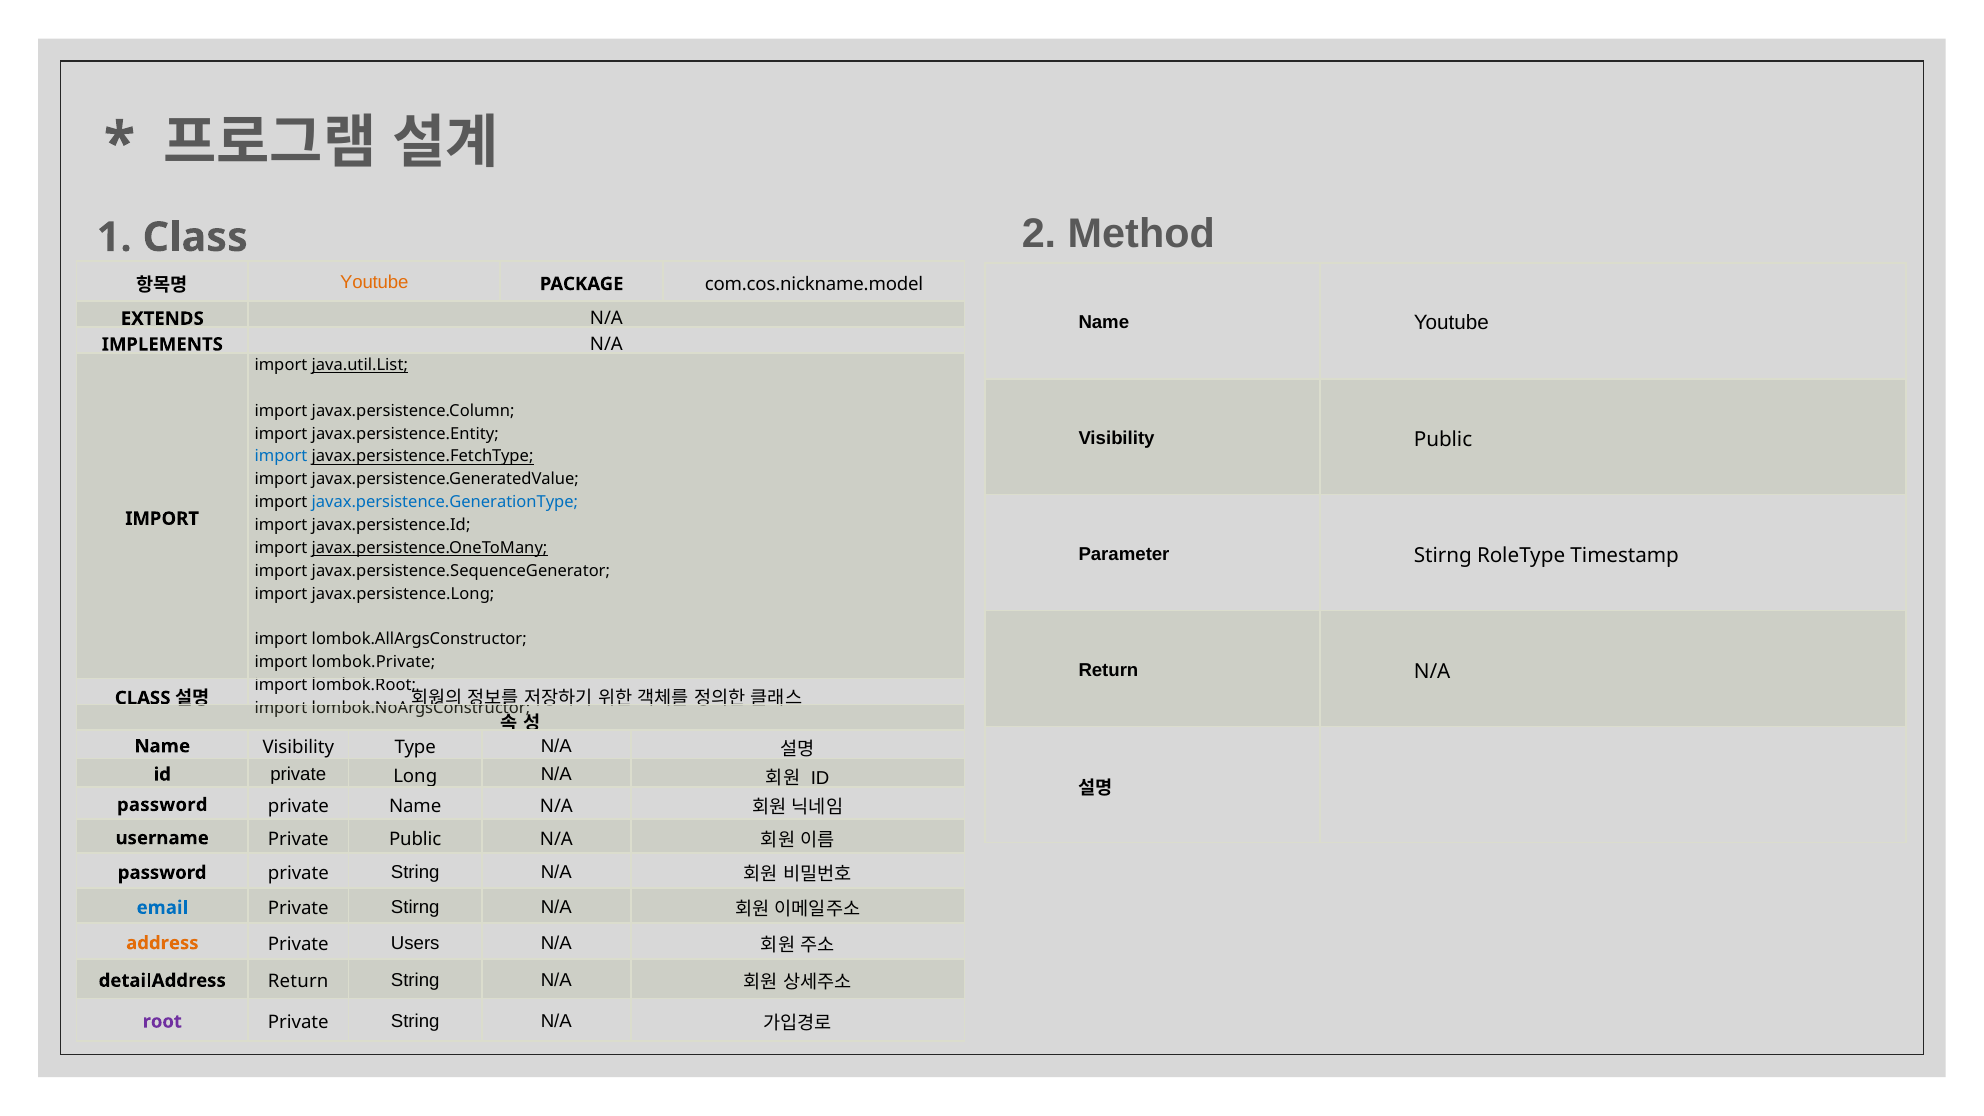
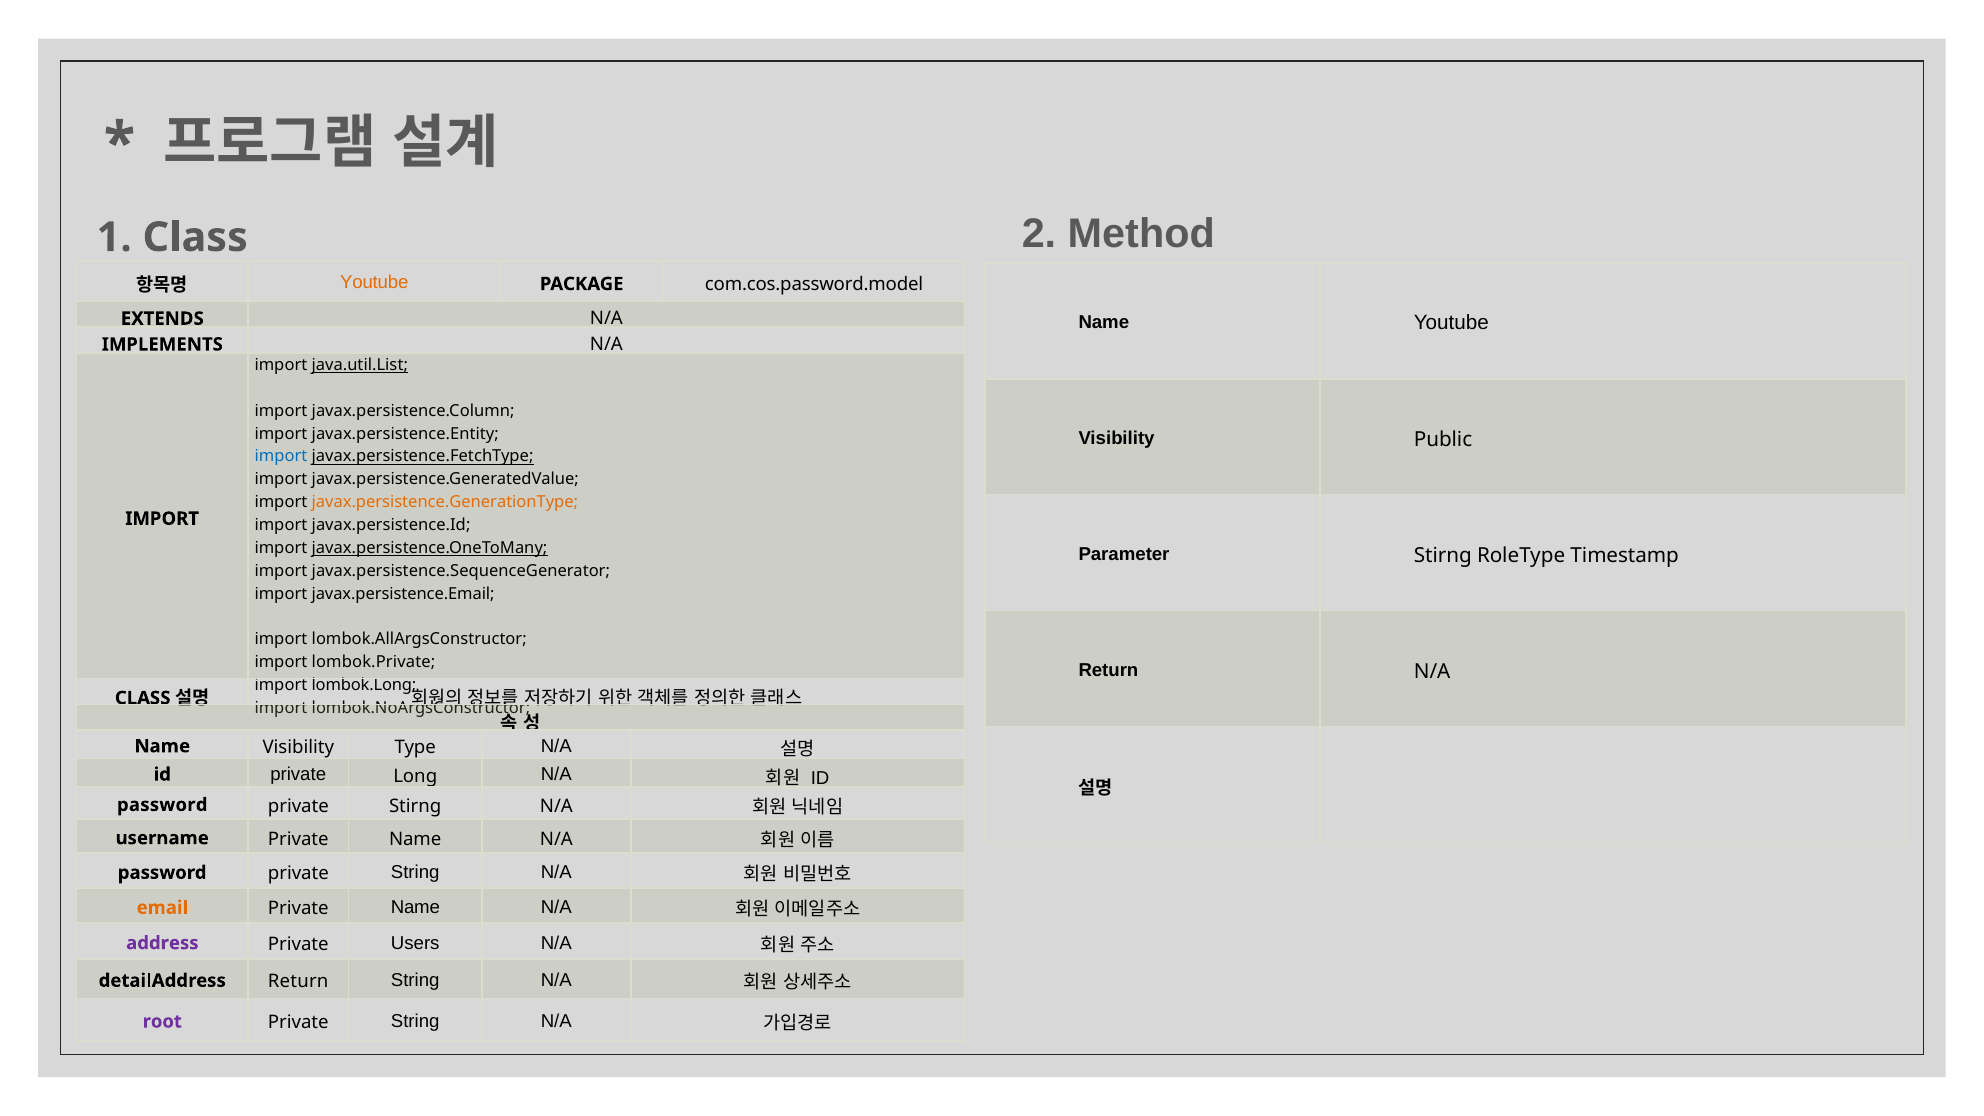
com.cos.nickname.model: com.cos.nickname.model -> com.cos.password.model
javax.persistence.GenerationType colour: blue -> orange
javax.persistence.Long: javax.persistence.Long -> javax.persistence.Email
lombok.Root: lombok.Root -> lombok.Long
private Name: Name -> Stirng
username Private Public: Public -> Name
email colour: blue -> orange
Stirng at (415, 908): Stirng -> Name
address colour: orange -> purple
